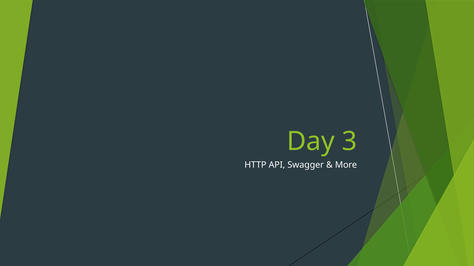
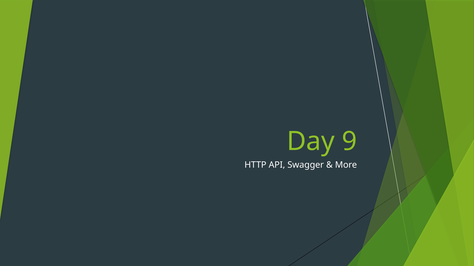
3: 3 -> 9
